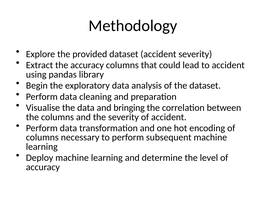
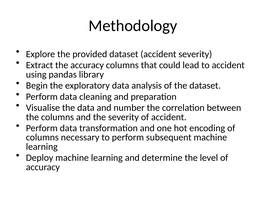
bringing: bringing -> number
